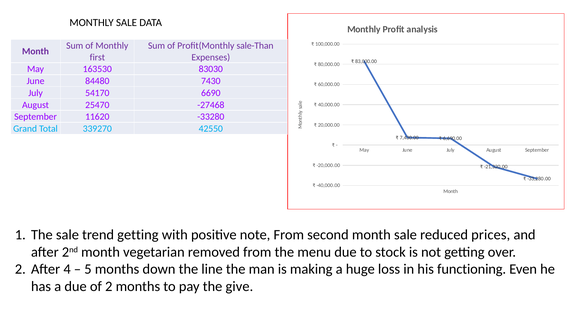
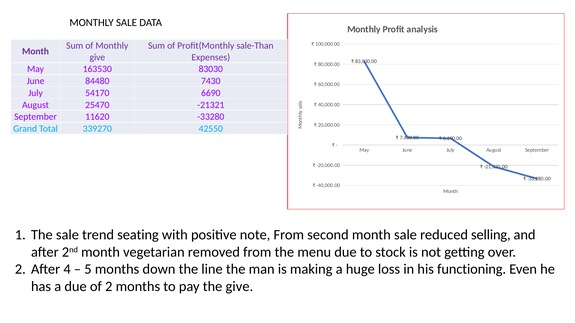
first at (97, 57): first -> give
-27468: -27468 -> -21321
trend getting: getting -> seating
prices: prices -> selling
